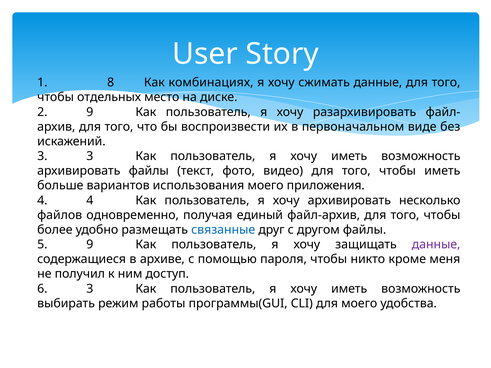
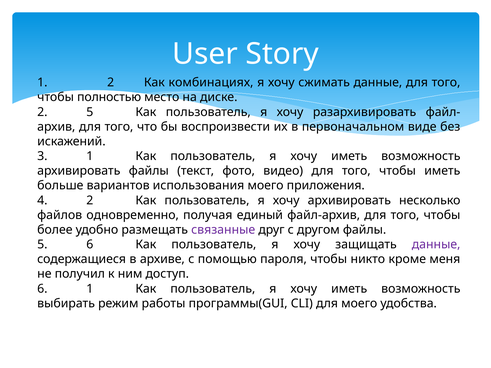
1 8: 8 -> 2
отдельных: отдельных -> полностью
2 9: 9 -> 5
3 3: 3 -> 1
4 4: 4 -> 2
связанные colour: blue -> purple
5 9: 9 -> 6
6 3: 3 -> 1
